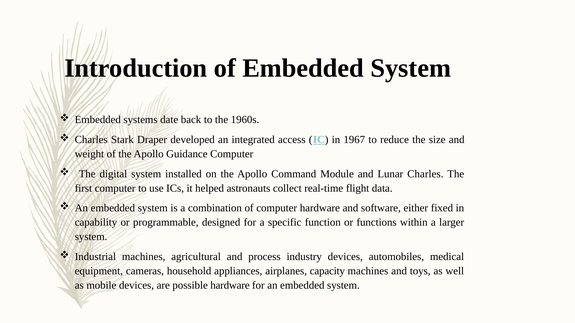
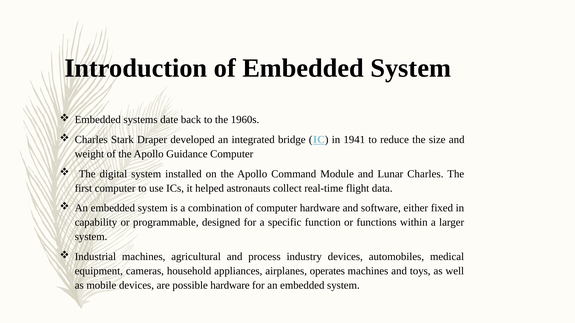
access: access -> bridge
1967: 1967 -> 1941
capacity: capacity -> operates
